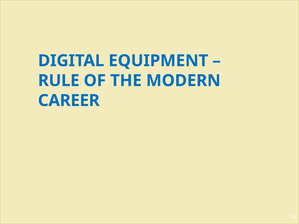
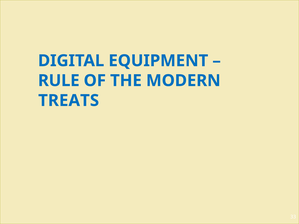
CAREER: CAREER -> TREATS
